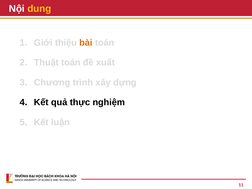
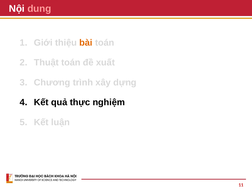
dung colour: yellow -> pink
